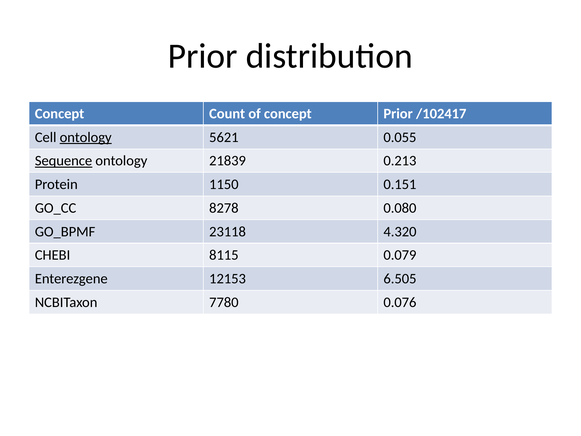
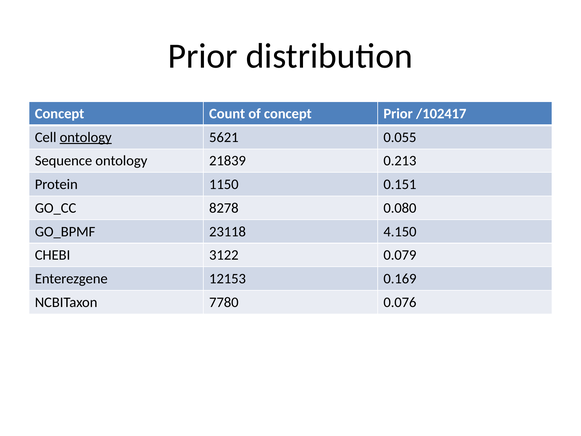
Sequence underline: present -> none
4.320: 4.320 -> 4.150
8115: 8115 -> 3122
6.505: 6.505 -> 0.169
